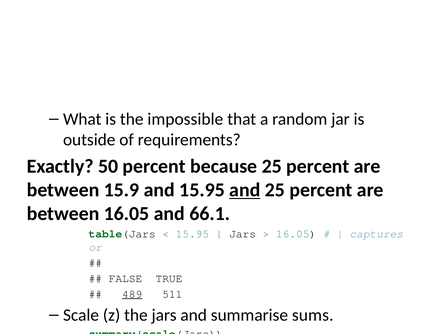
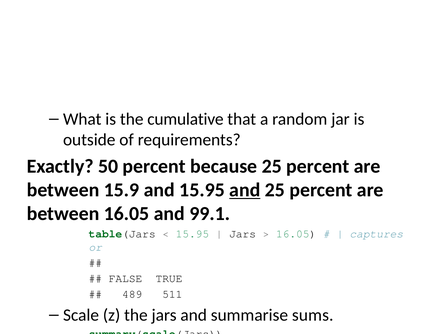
is the impossible: impossible -> cumulative
66.1: 66.1 -> 99.1
489 underline: present -> none
